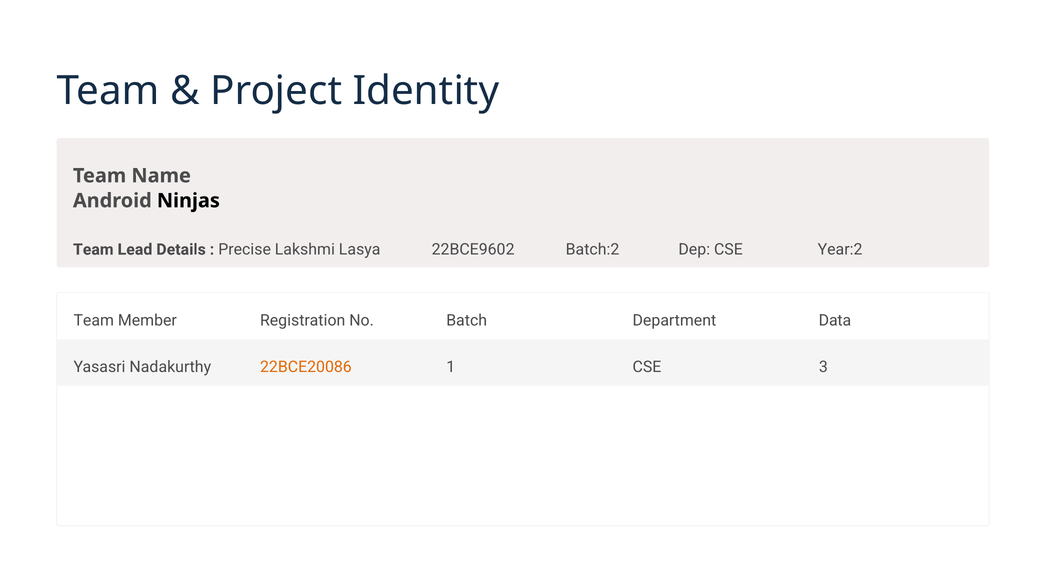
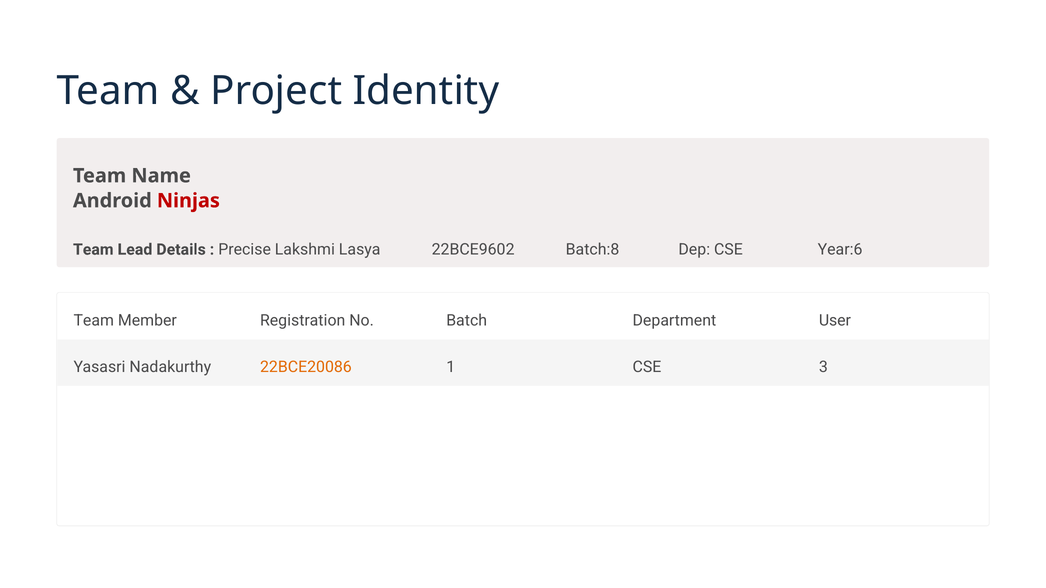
Ninjas colour: black -> red
Batch:2: Batch:2 -> Batch:8
Year:2: Year:2 -> Year:6
Data: Data -> User
